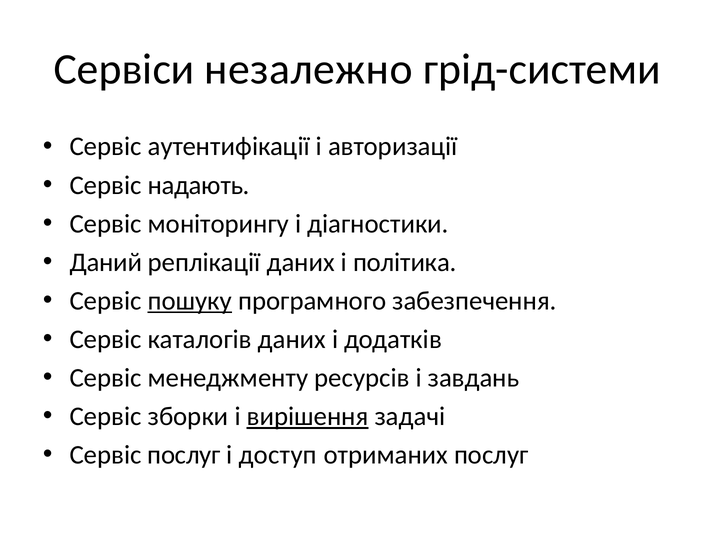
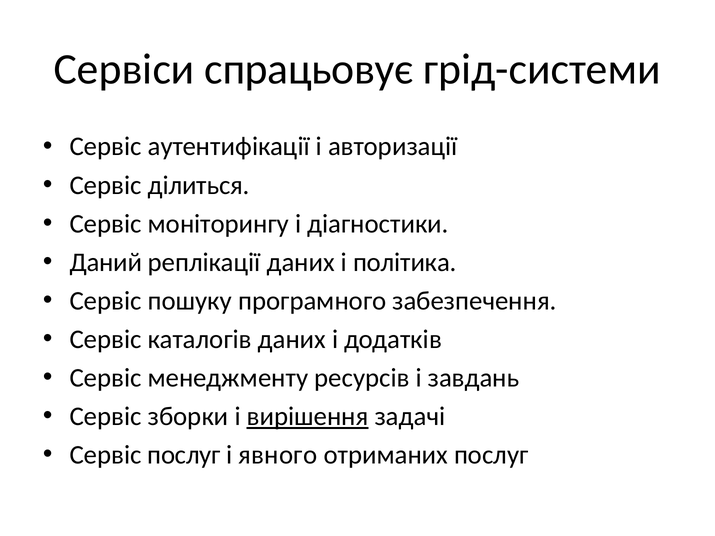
незалежно: незалежно -> спрацьовує
надають: надають -> ділиться
пошуку underline: present -> none
доступ: доступ -> явного
